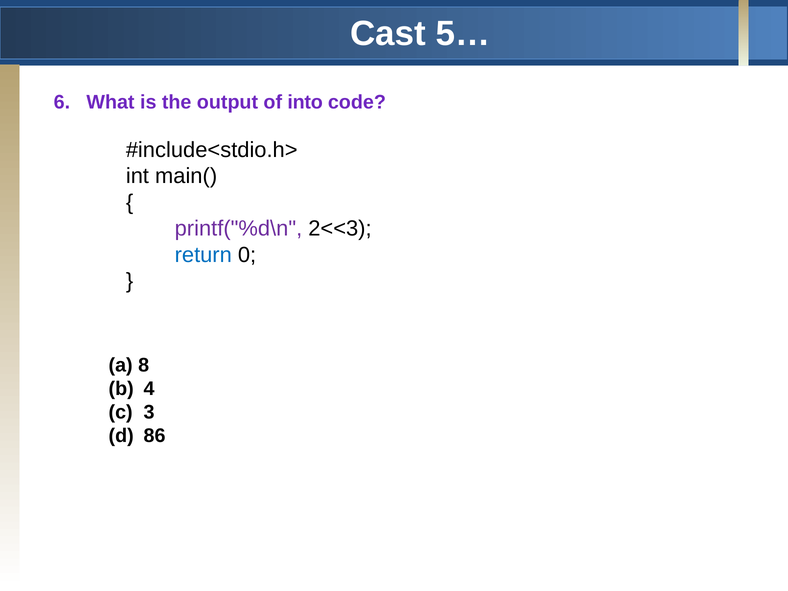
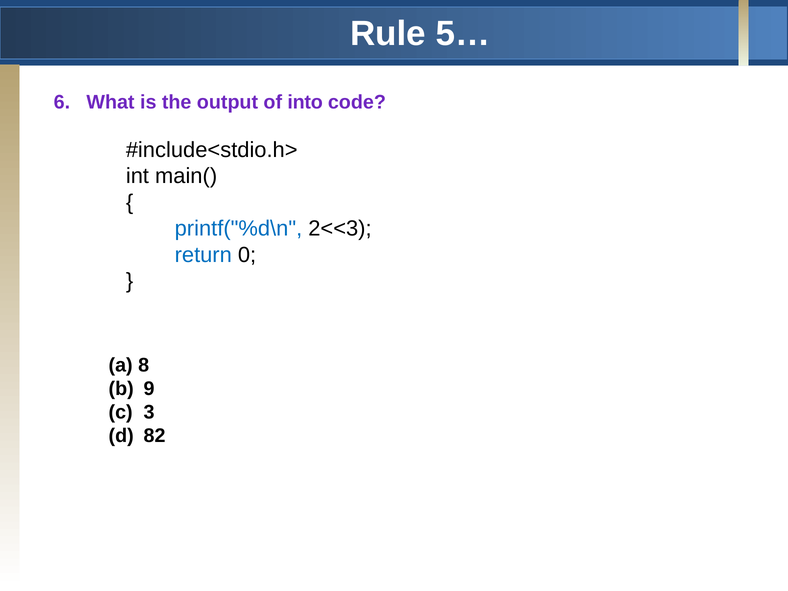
Cast: Cast -> Rule
printf("%d\n colour: purple -> blue
4: 4 -> 9
86: 86 -> 82
